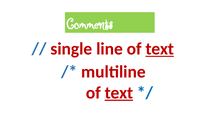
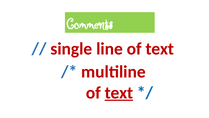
text at (160, 49) underline: present -> none
